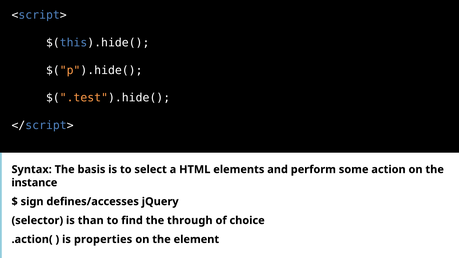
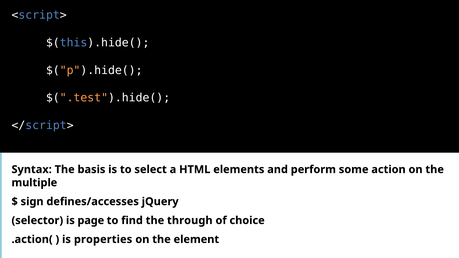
instance: instance -> multiple
than: than -> page
